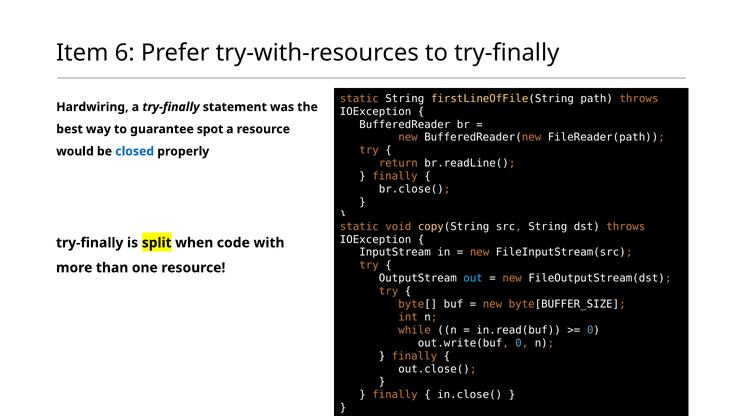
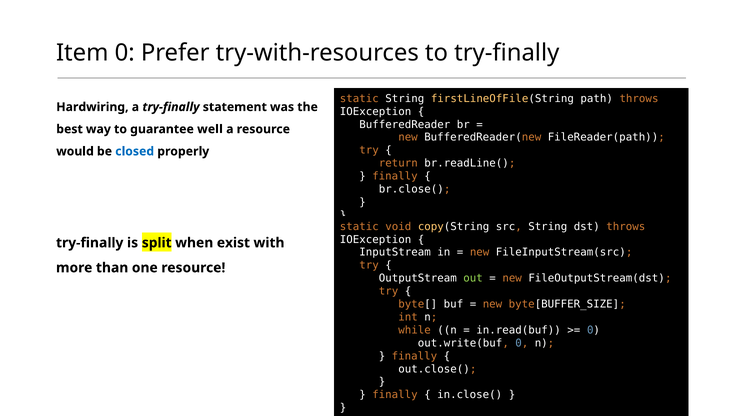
Item 6: 6 -> 0
spot: spot -> well
code: code -> exist
out colour: light blue -> light green
